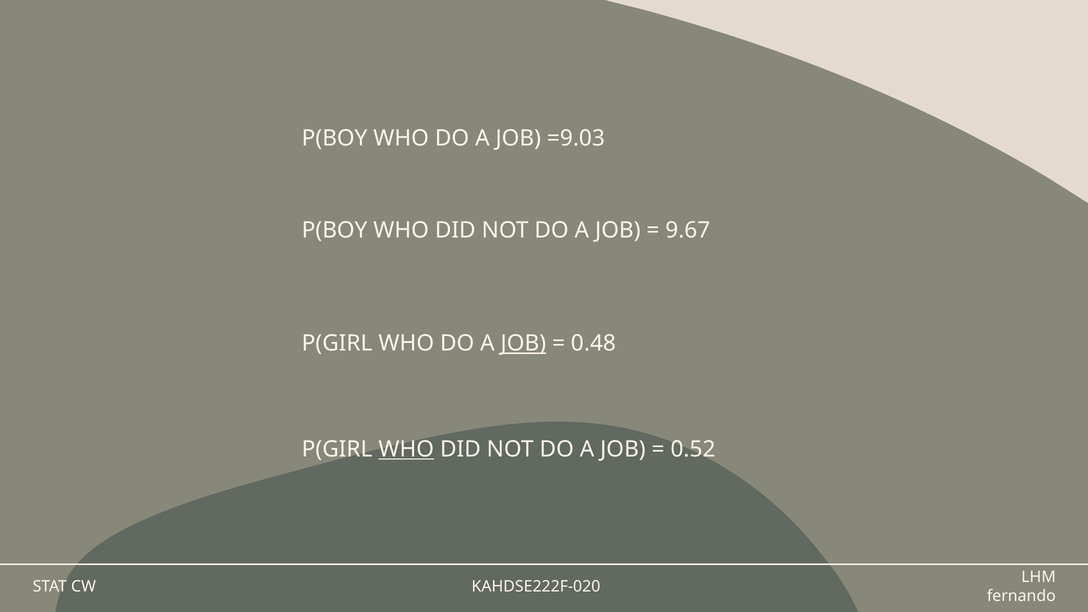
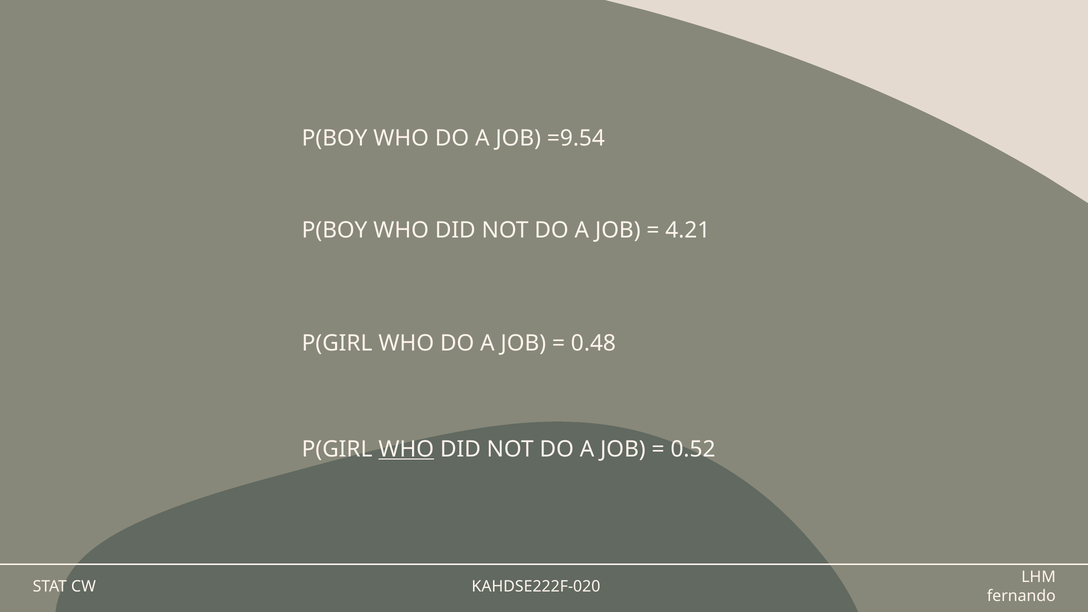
=9.03: =9.03 -> =9.54
9.67: 9.67 -> 4.21
JOB at (523, 343) underline: present -> none
